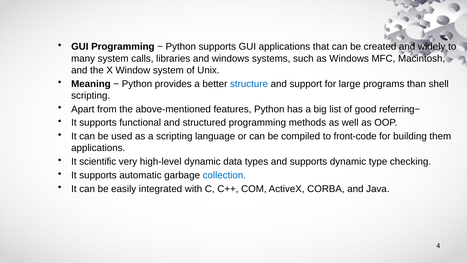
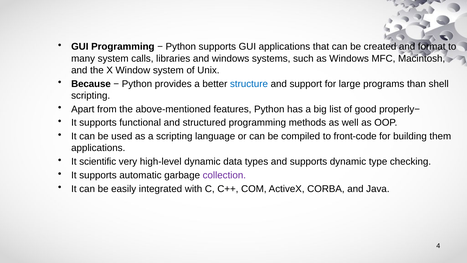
widely: widely -> format
Meaning: Meaning -> Because
referring−: referring− -> properly−
collection colour: blue -> purple
